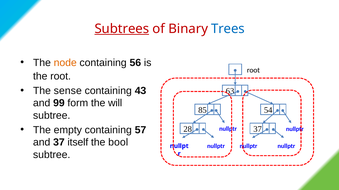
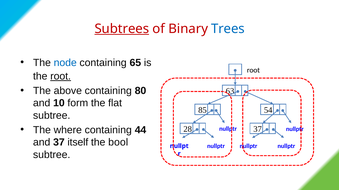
node colour: orange -> blue
56: 56 -> 65
root at (61, 77) underline: none -> present
sense: sense -> above
43: 43 -> 80
99: 99 -> 10
will: will -> flat
empty: empty -> where
57: 57 -> 44
